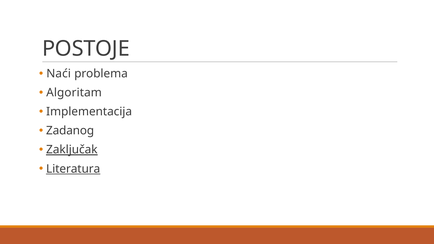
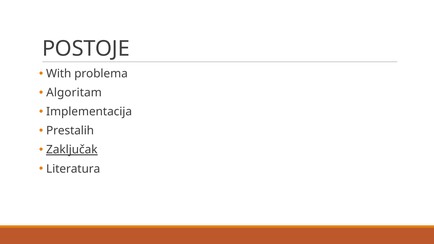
Naći: Naći -> With
Zadanog: Zadanog -> Prestalih
Literatura underline: present -> none
